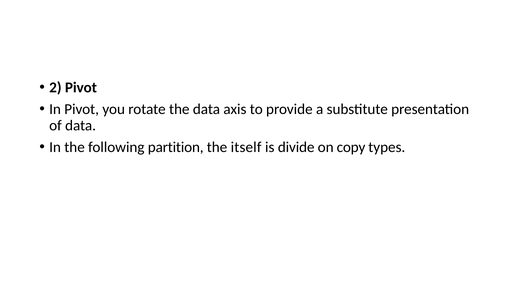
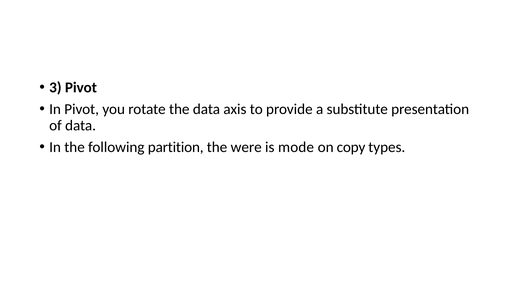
2: 2 -> 3
itself: itself -> were
divide: divide -> mode
